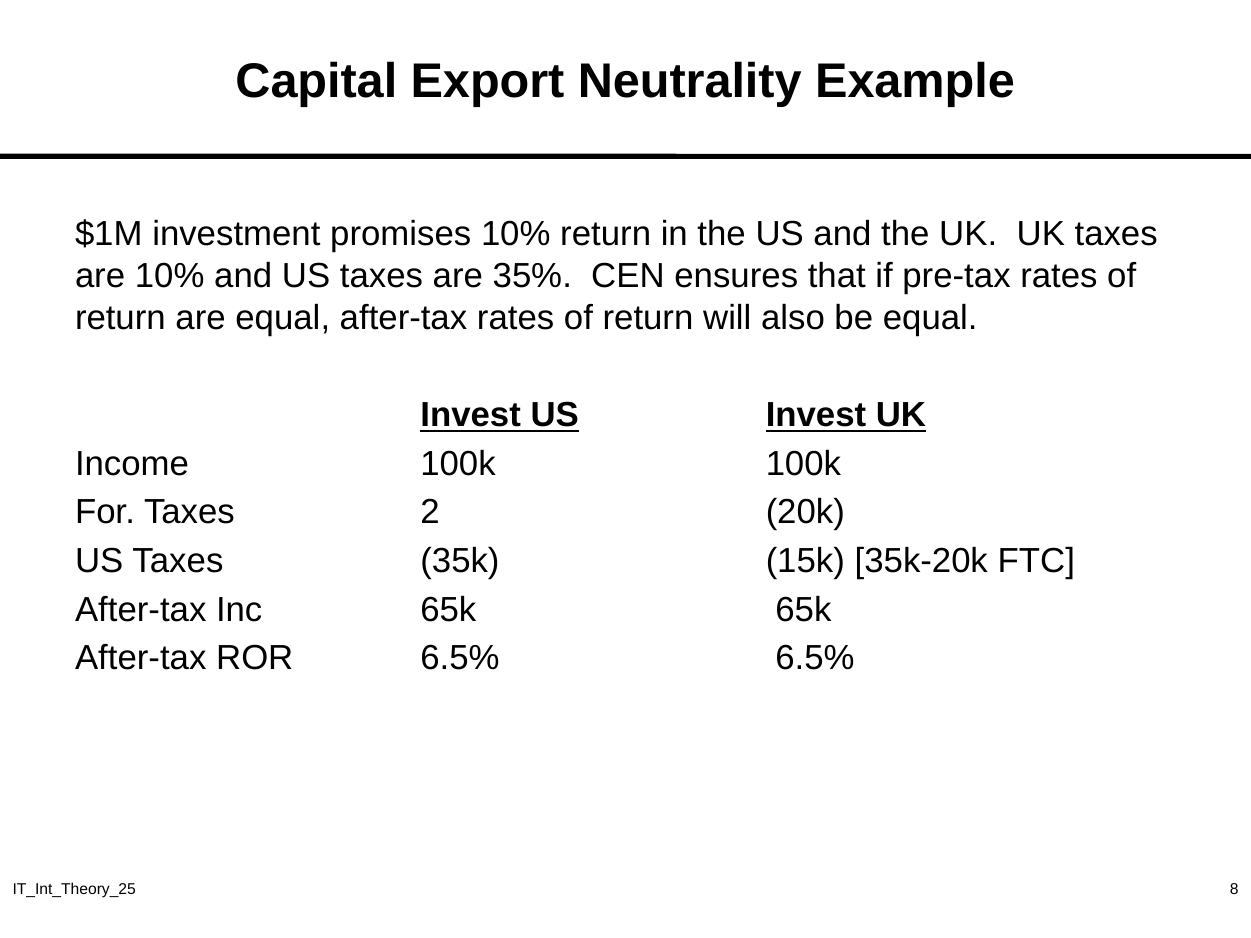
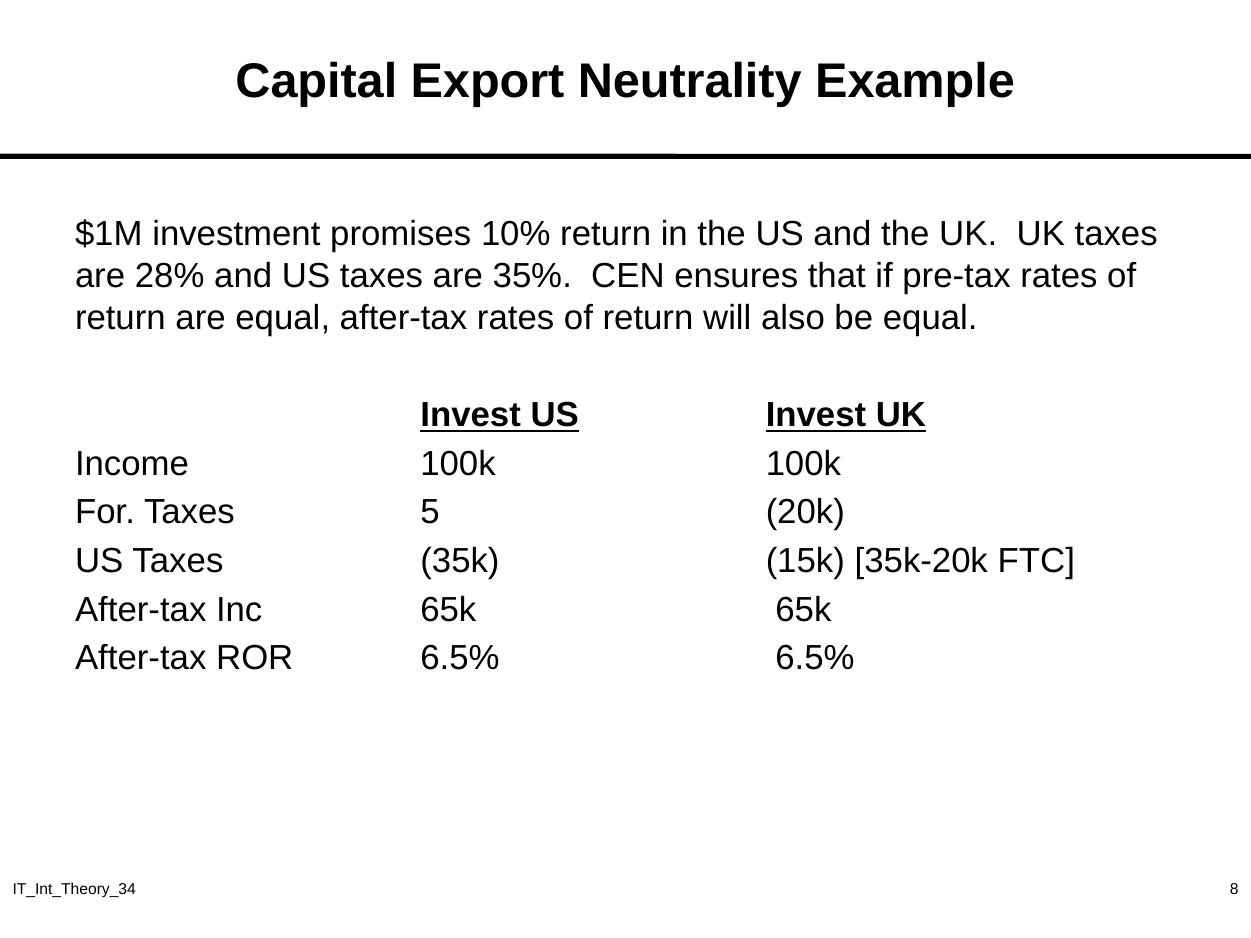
are 10%: 10% -> 28%
2: 2 -> 5
IT_Int_Theory_25: IT_Int_Theory_25 -> IT_Int_Theory_34
